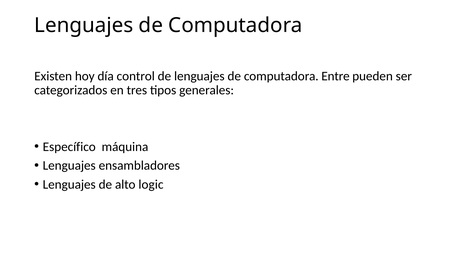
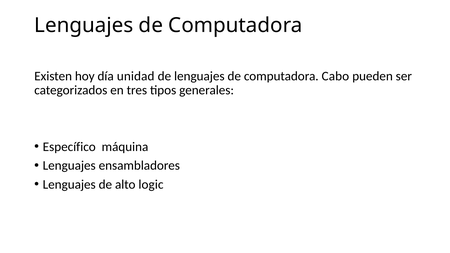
control: control -> unidad
Entre: Entre -> Cabo
